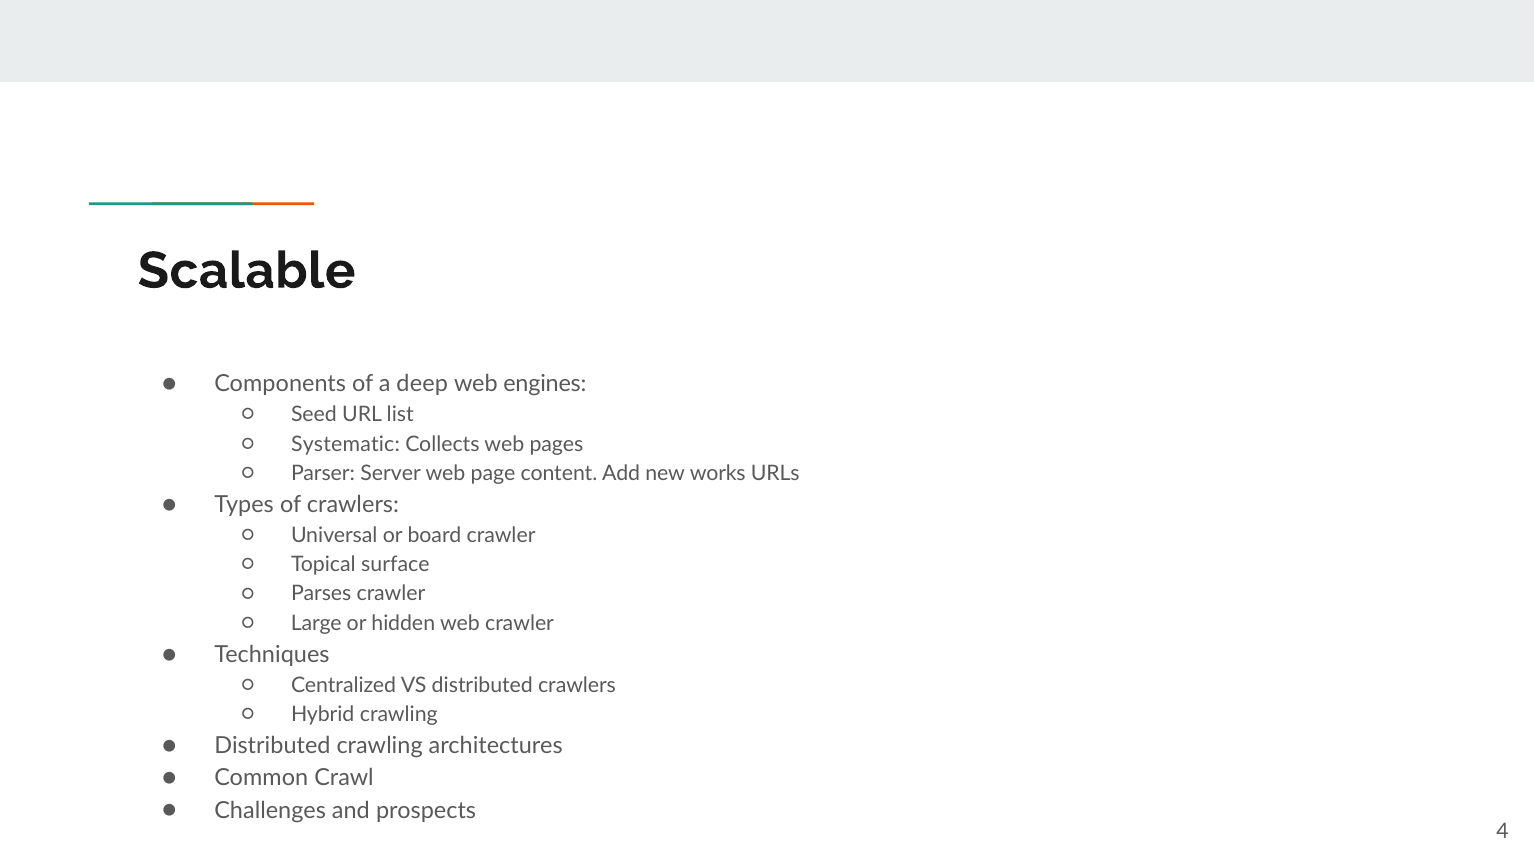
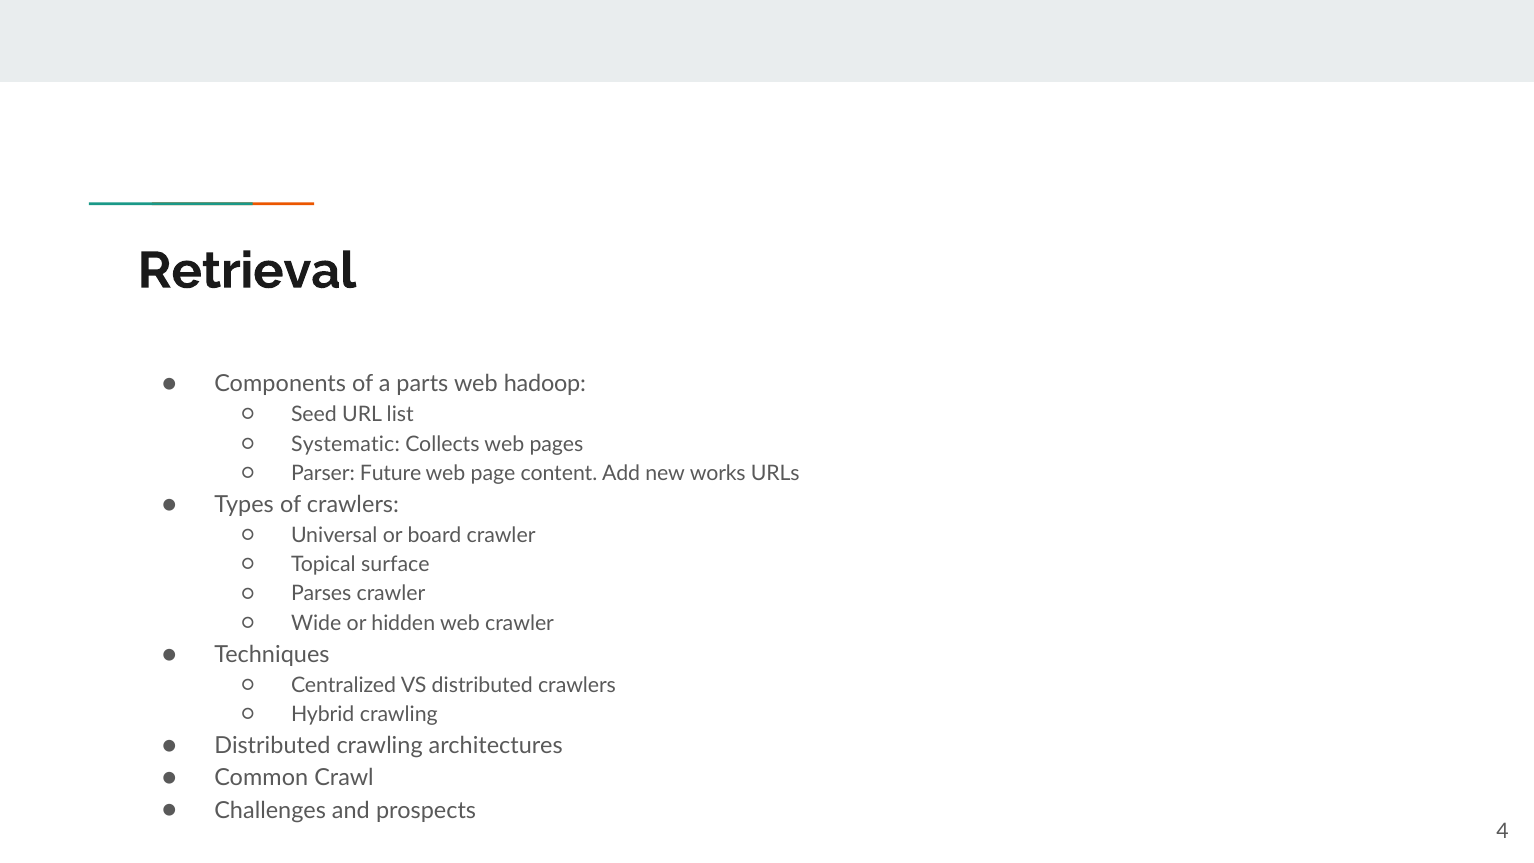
Scalable: Scalable -> Retrieval
deep: deep -> parts
engines: engines -> hadoop
Server: Server -> Future
Large: Large -> Wide
